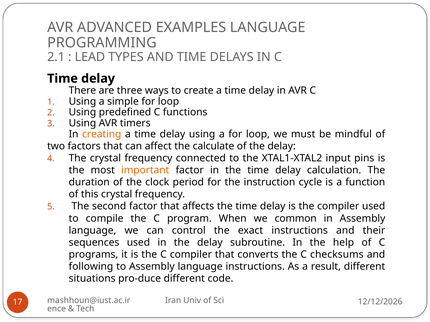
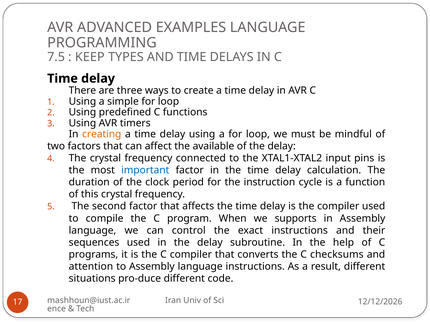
2.1: 2.1 -> 7.5
LEAD: LEAD -> KEEP
calculate: calculate -> available
important colour: orange -> blue
common: common -> supports
following: following -> attention
